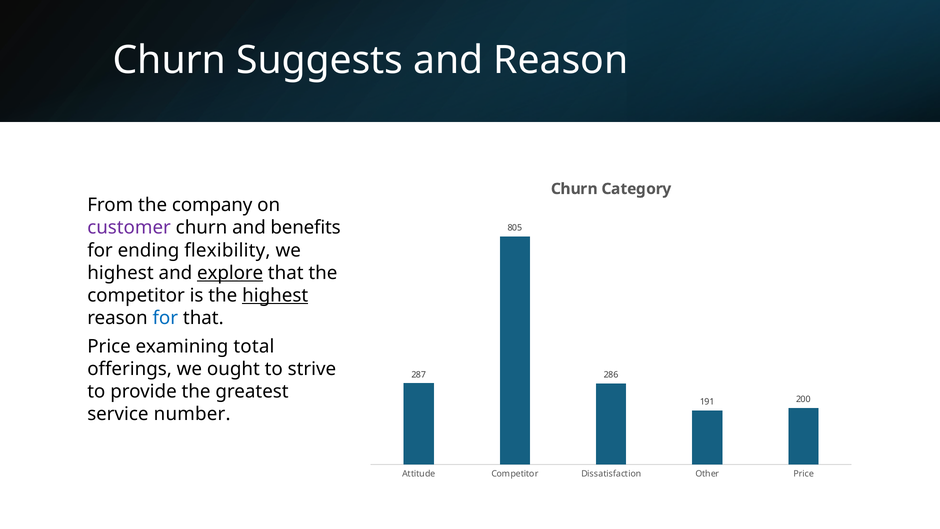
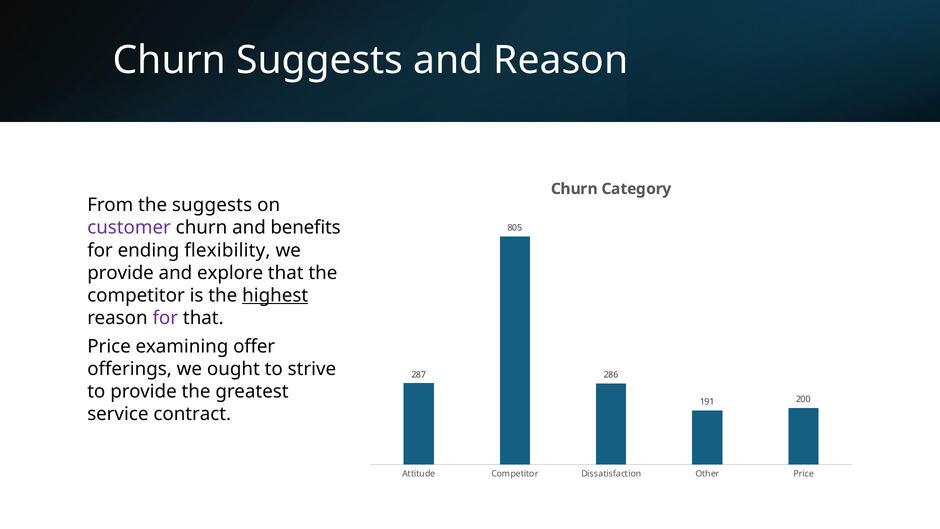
the company: company -> suggests
highest at (120, 273): highest -> provide
explore underline: present -> none
for at (165, 318) colour: blue -> purple
total: total -> offer
number: number -> contract
